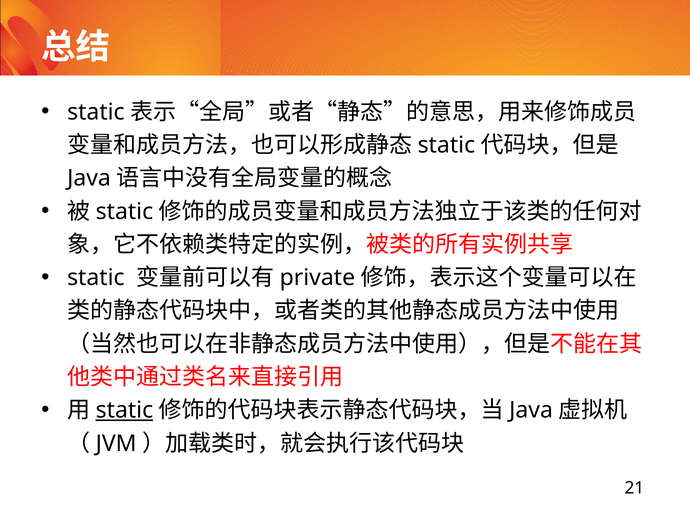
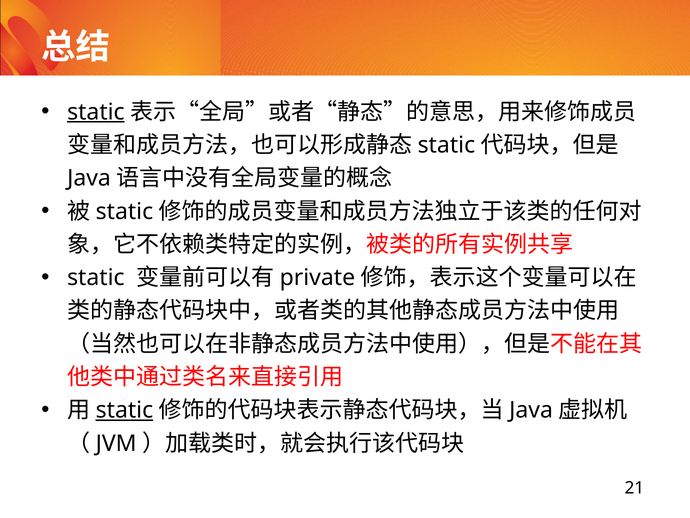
static at (96, 112) underline: none -> present
